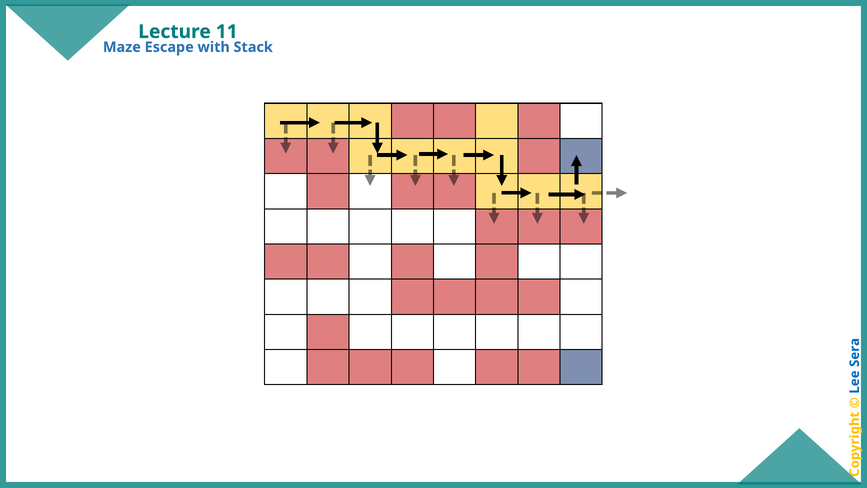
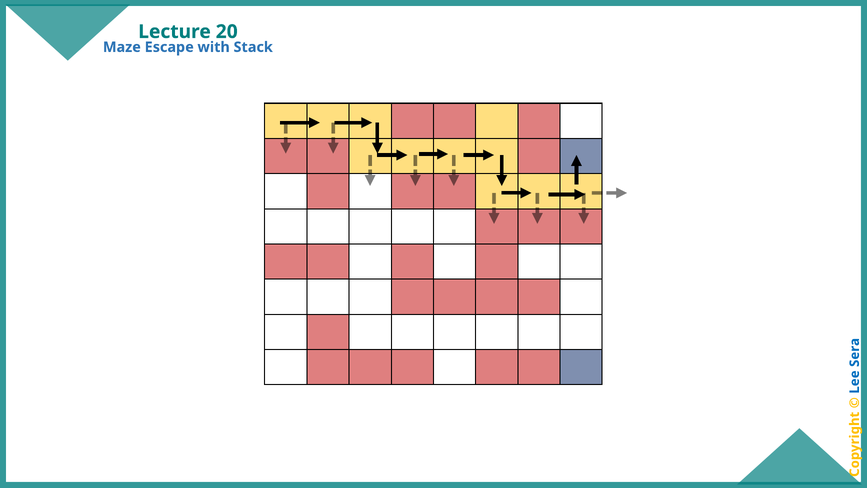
11: 11 -> 20
